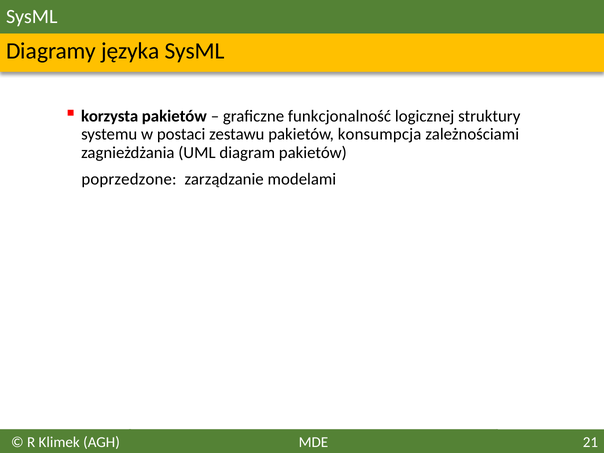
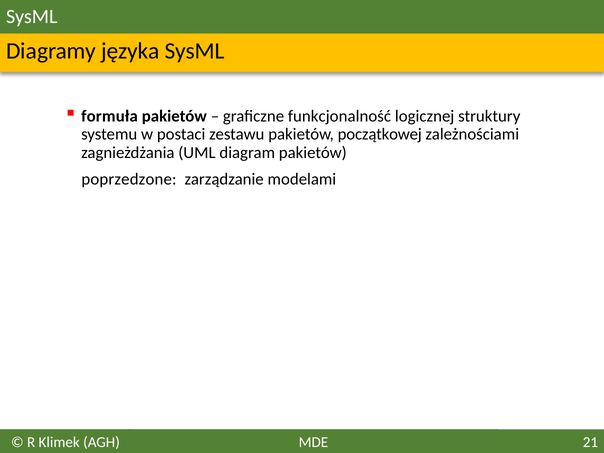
korzysta: korzysta -> formuła
konsumpcja: konsumpcja -> początkowej
